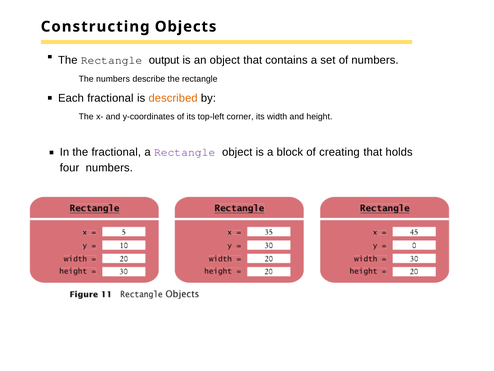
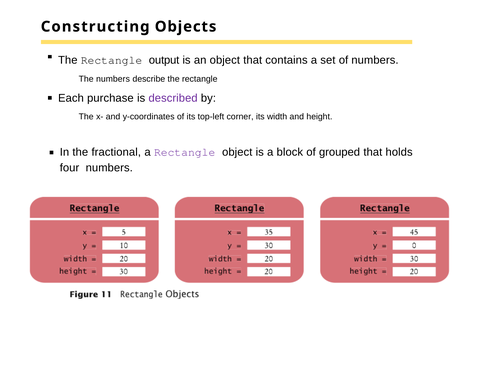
Each fractional: fractional -> purchase
described colour: orange -> purple
creating: creating -> grouped
